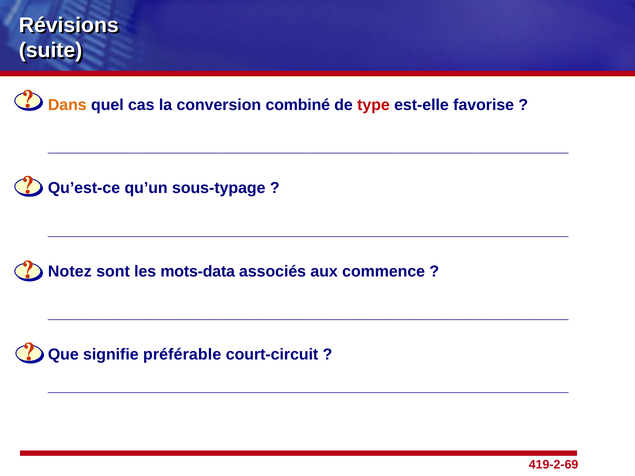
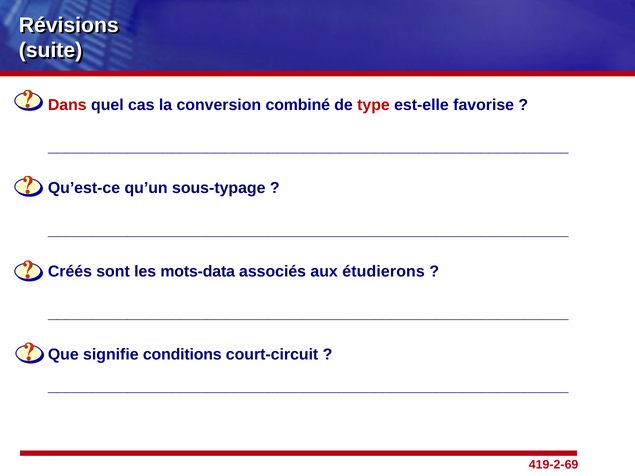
Dans colour: orange -> red
Notez: Notez -> Créés
commence: commence -> étudierons
préférable: préférable -> conditions
